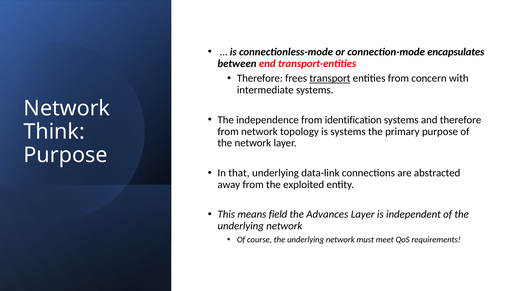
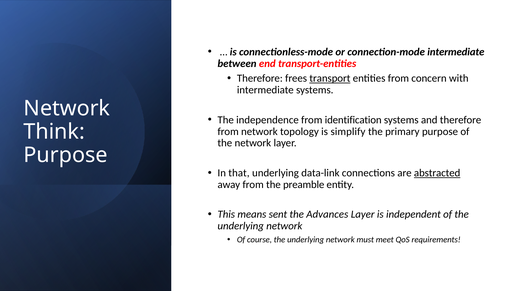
connection-mode encapsulates: encapsulates -> intermediate
is systems: systems -> simplify
abstracted underline: none -> present
exploited: exploited -> preamble
field: field -> sent
